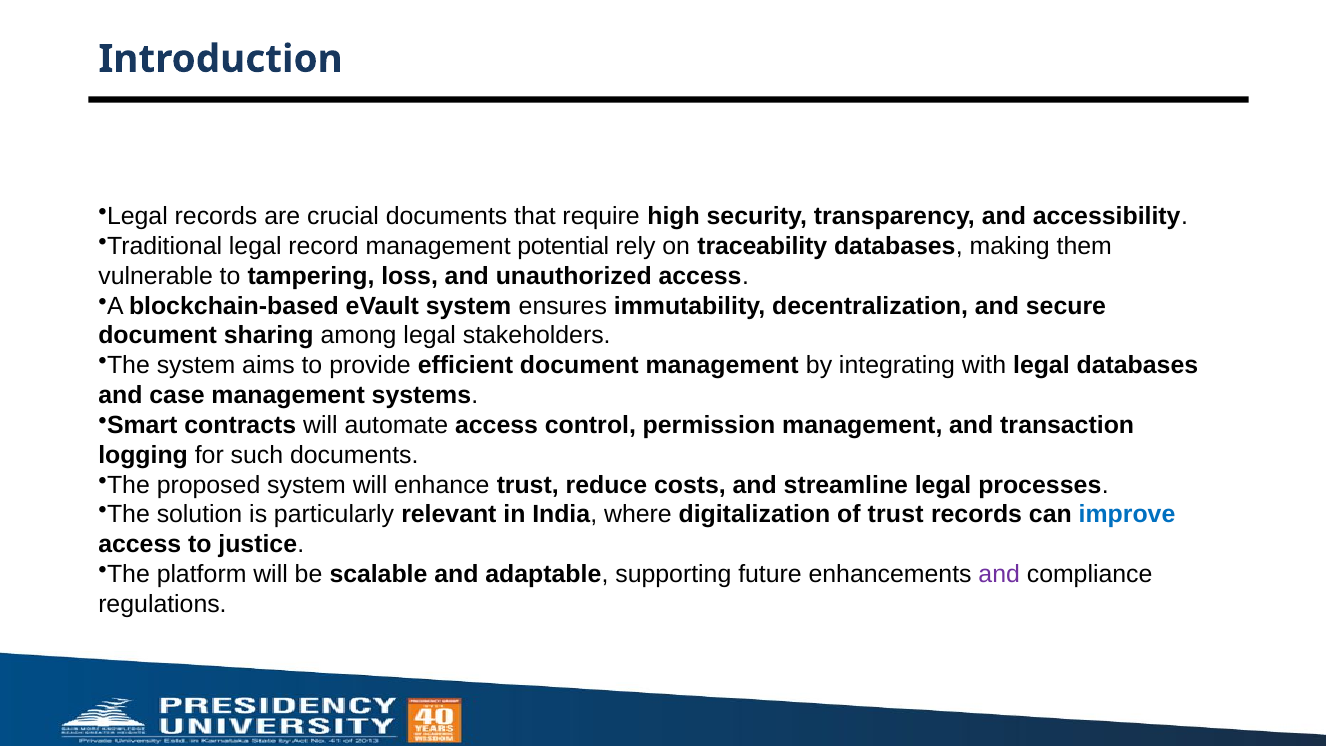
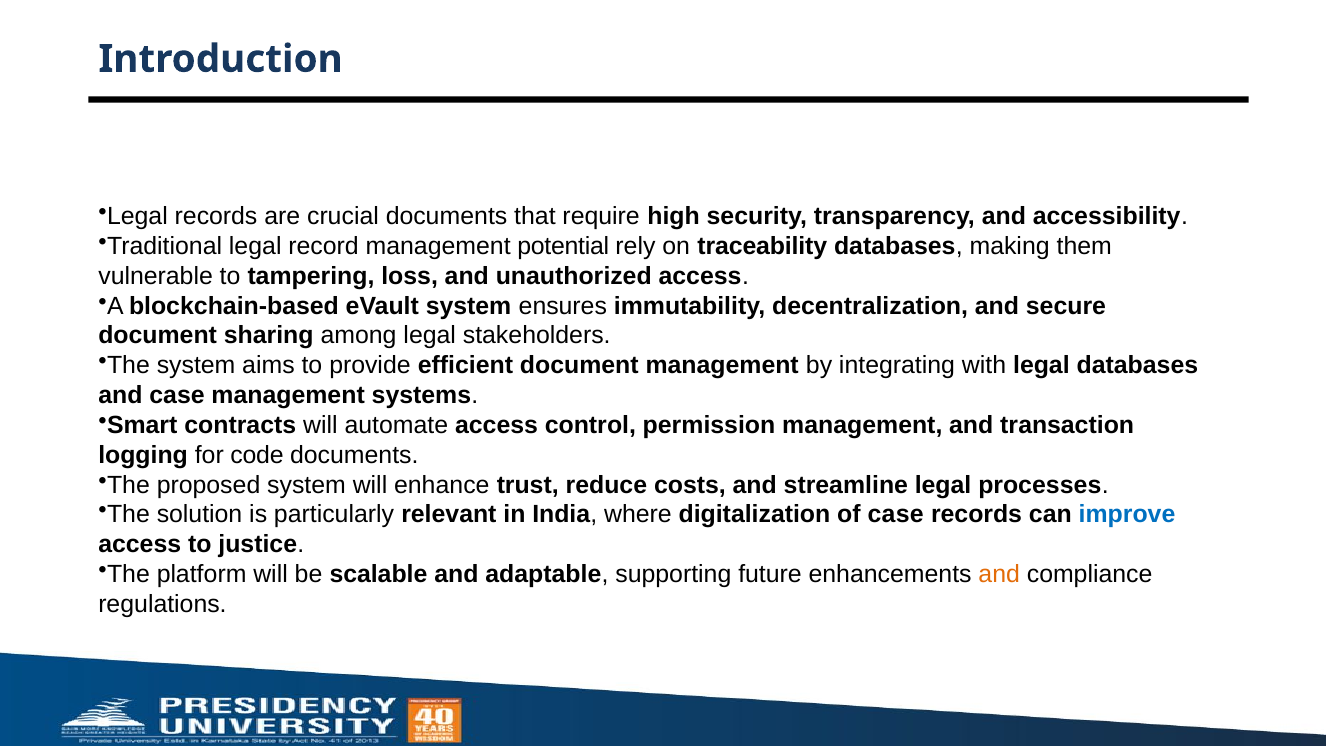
such: such -> code
of trust: trust -> case
and at (999, 574) colour: purple -> orange
